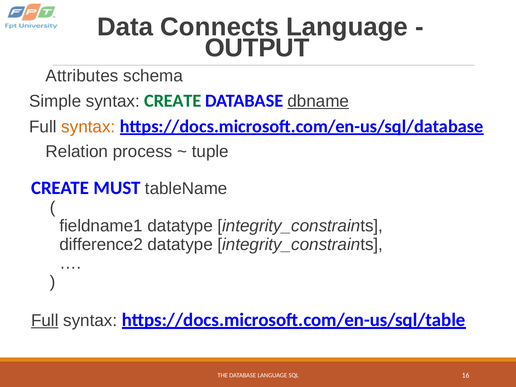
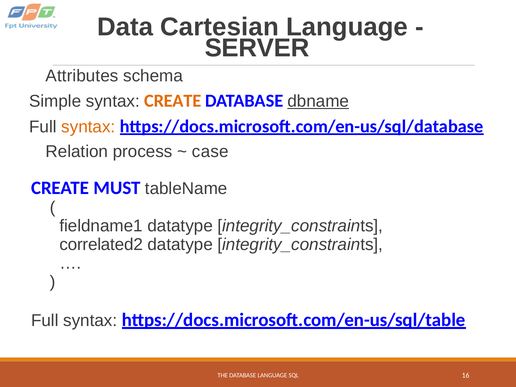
Connects: Connects -> Cartesian
OUTPUT: OUTPUT -> SERVER
CREATE at (173, 101) colour: green -> orange
tuple: tuple -> case
difference2: difference2 -> correlated2
Full at (45, 321) underline: present -> none
